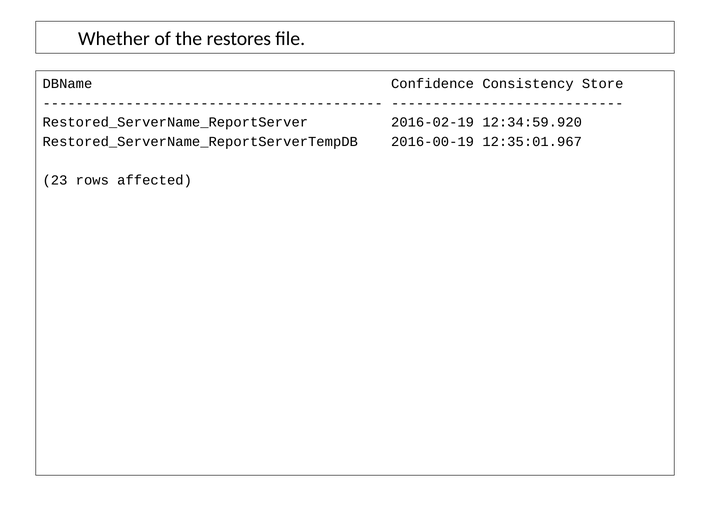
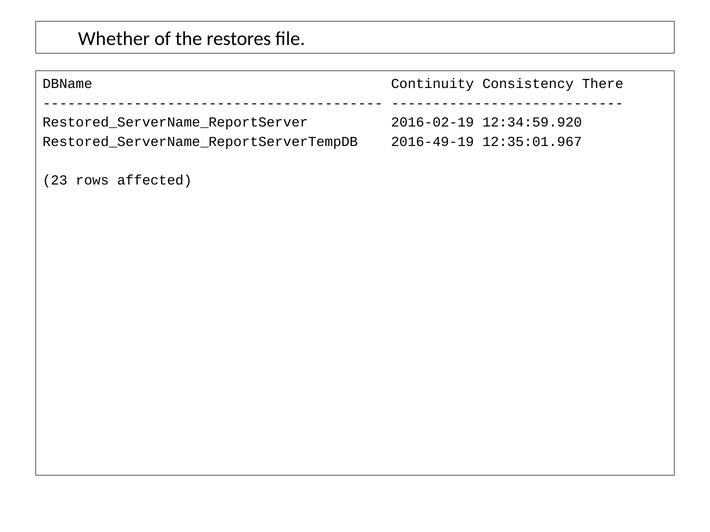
Confidence: Confidence -> Continuity
Store: Store -> There
2016-00-19: 2016-00-19 -> 2016-49-19
